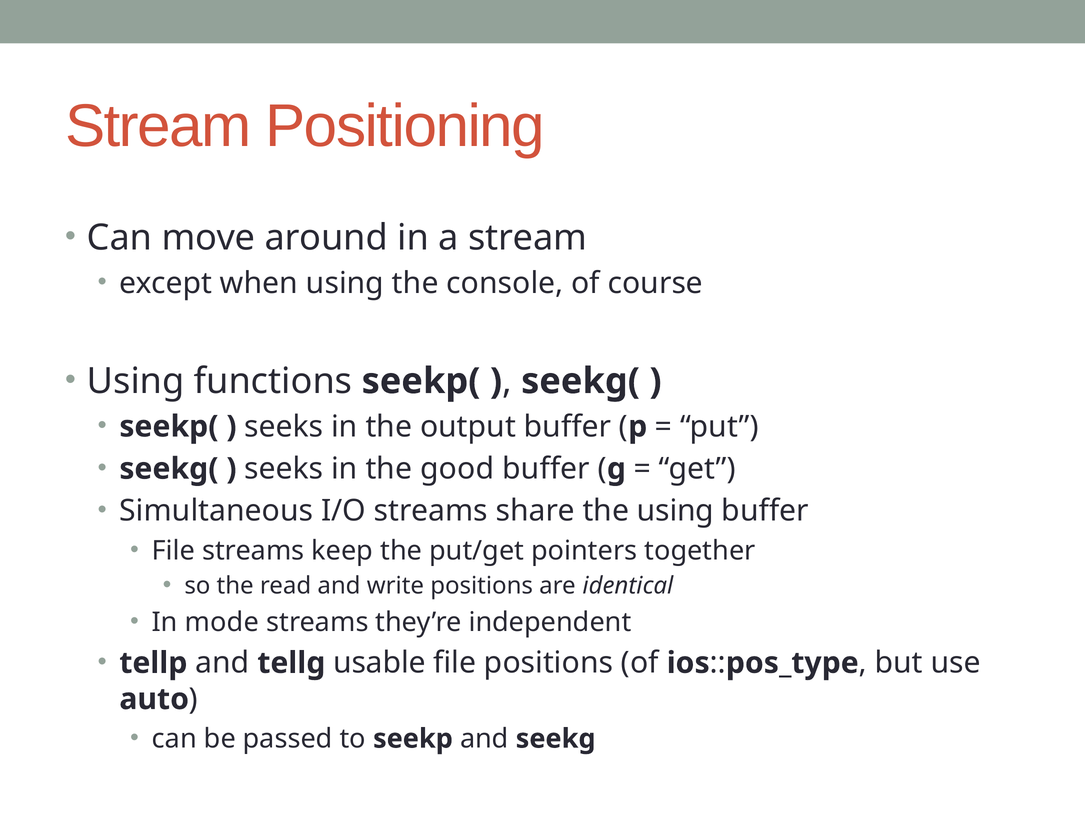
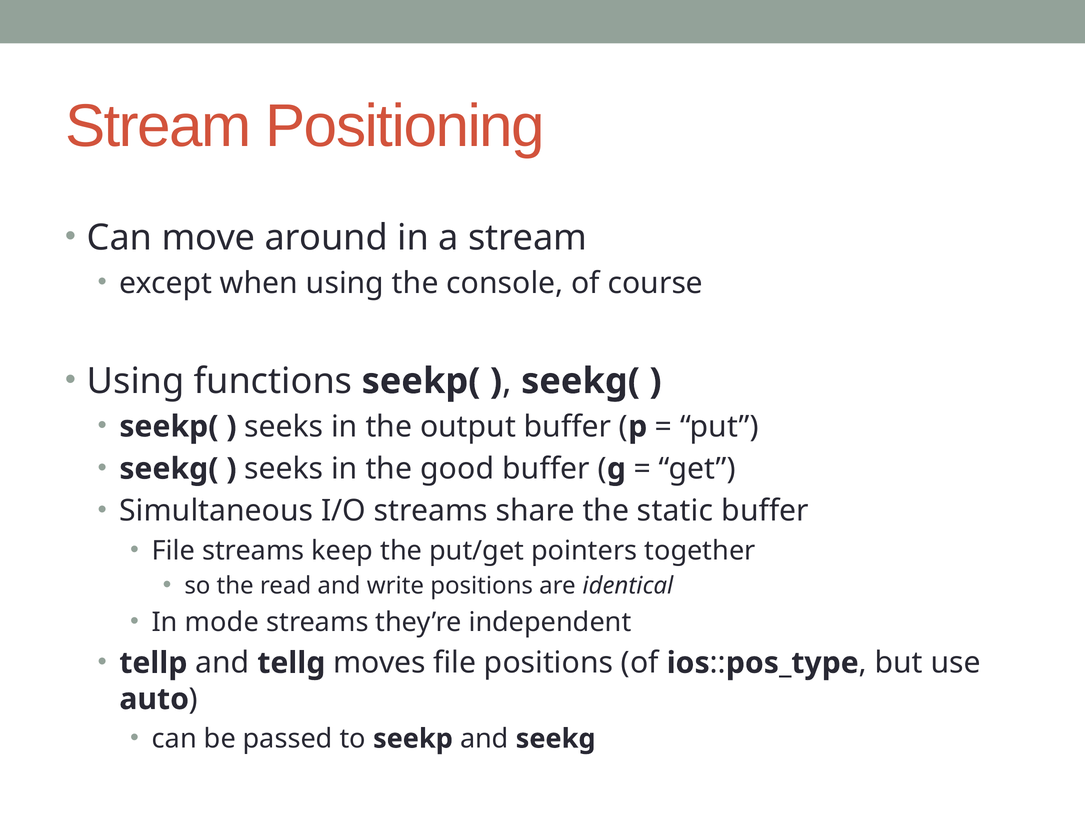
the using: using -> static
usable: usable -> moves
